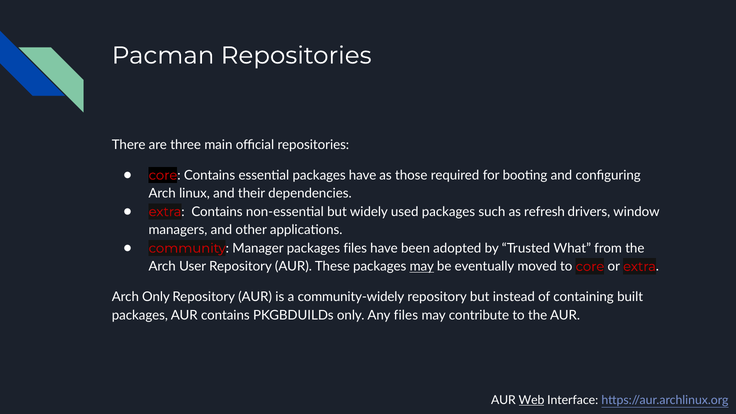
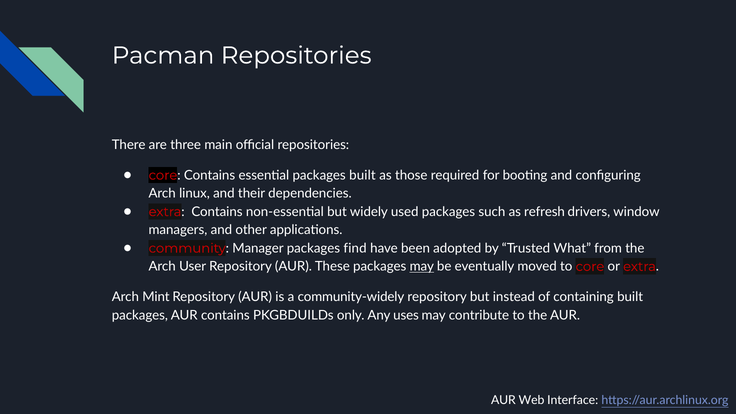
packages have: have -> built
packages files: files -> find
Arch Only: Only -> Mint
Any files: files -> uses
Web underline: present -> none
